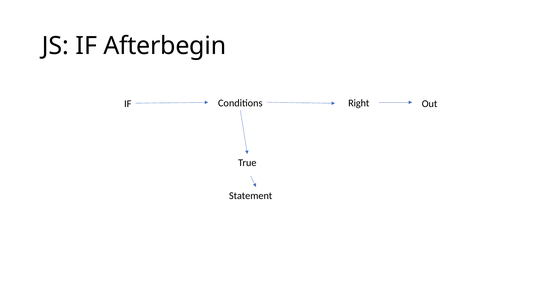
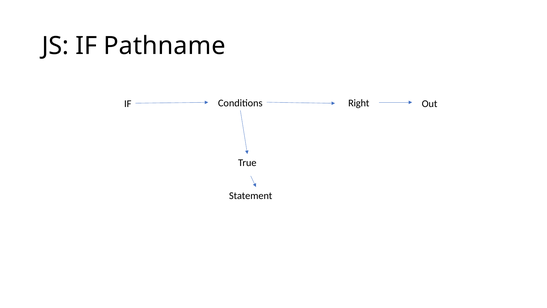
Afterbegin: Afterbegin -> Pathname
